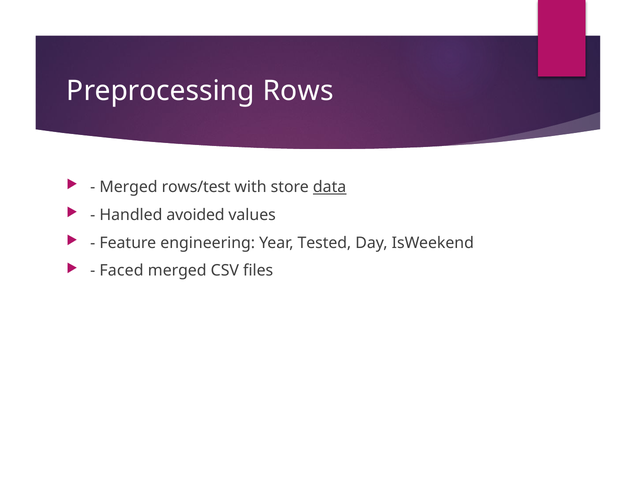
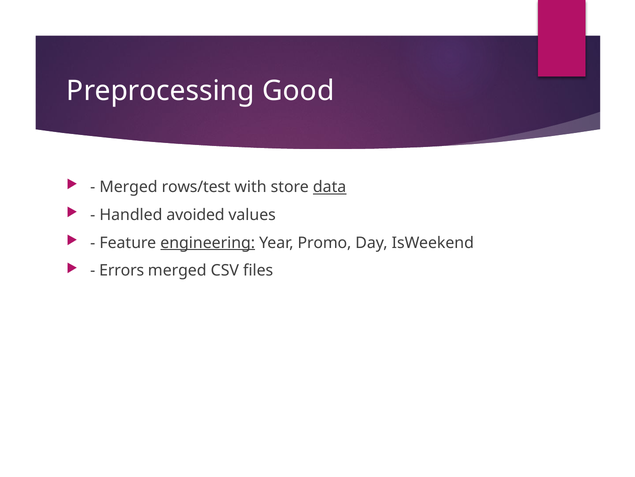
Rows: Rows -> Good
engineering underline: none -> present
Tested: Tested -> Promo
Faced: Faced -> Errors
